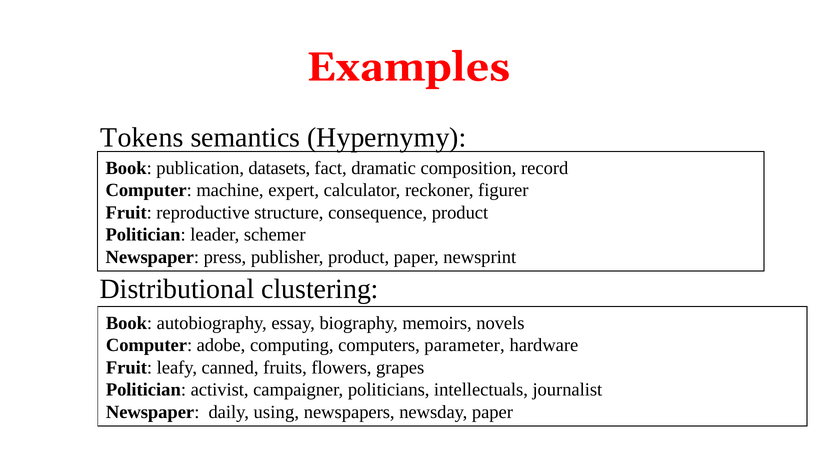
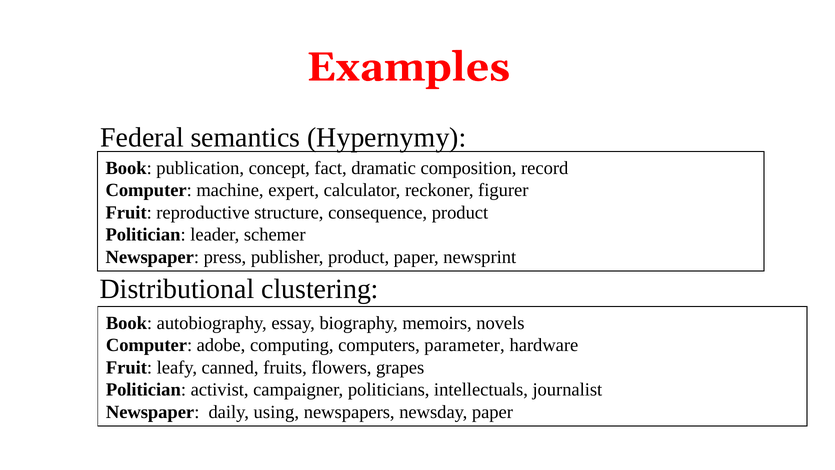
Tokens: Tokens -> Federal
datasets: datasets -> concept
